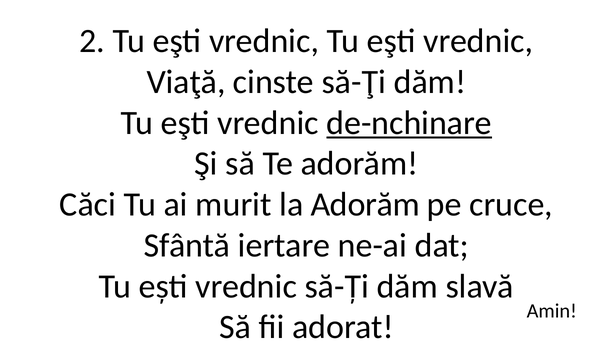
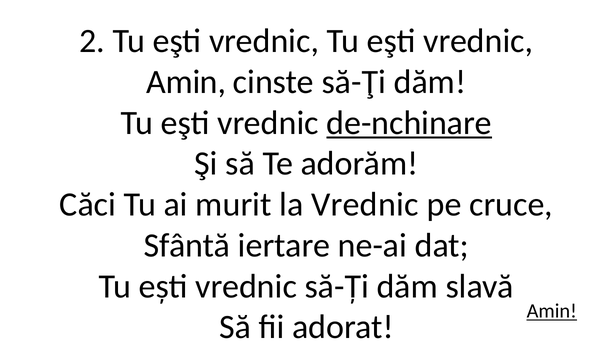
Viaţă at (186, 82): Viaţă -> Amin
la Adorăm: Adorăm -> Vrednic
Amin at (552, 311) underline: none -> present
